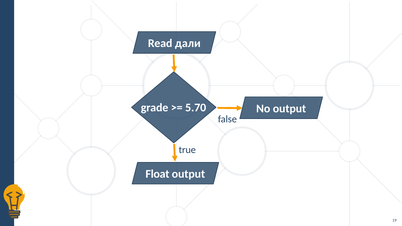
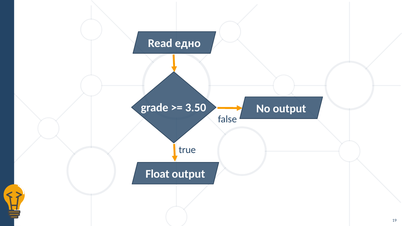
дали: дали -> едно
5.70: 5.70 -> 3.50
